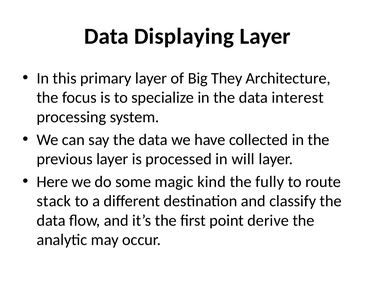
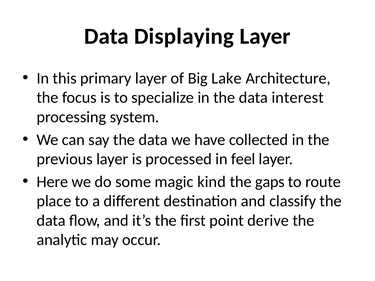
They: They -> Lake
will: will -> feel
fully: fully -> gaps
stack: stack -> place
